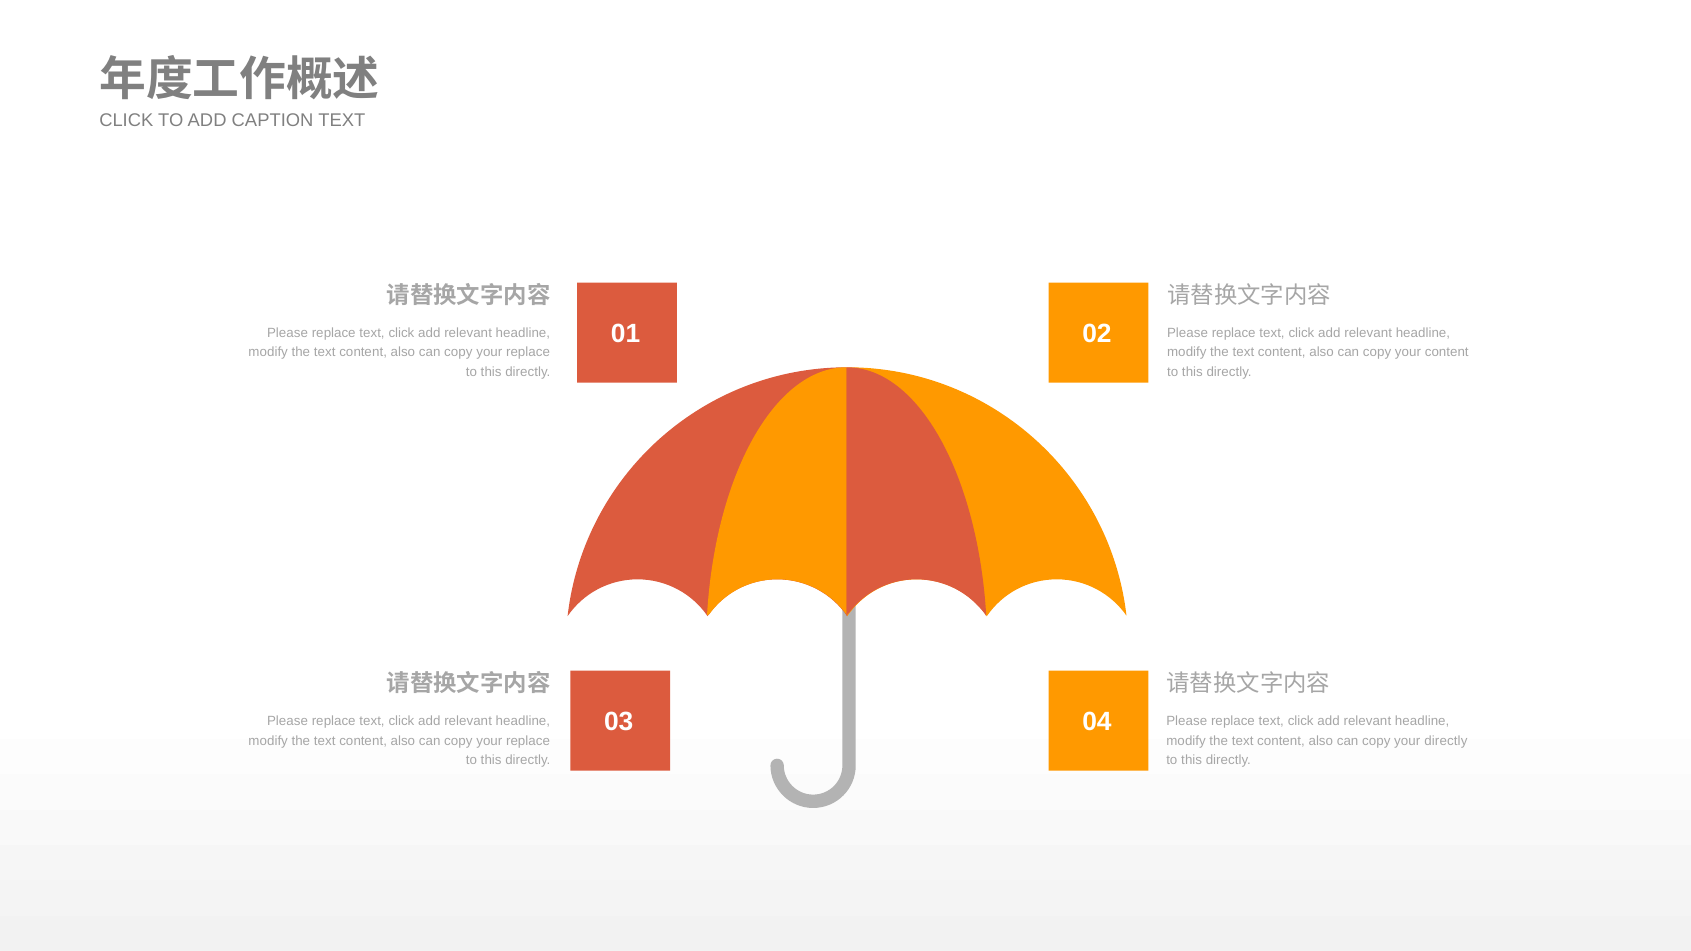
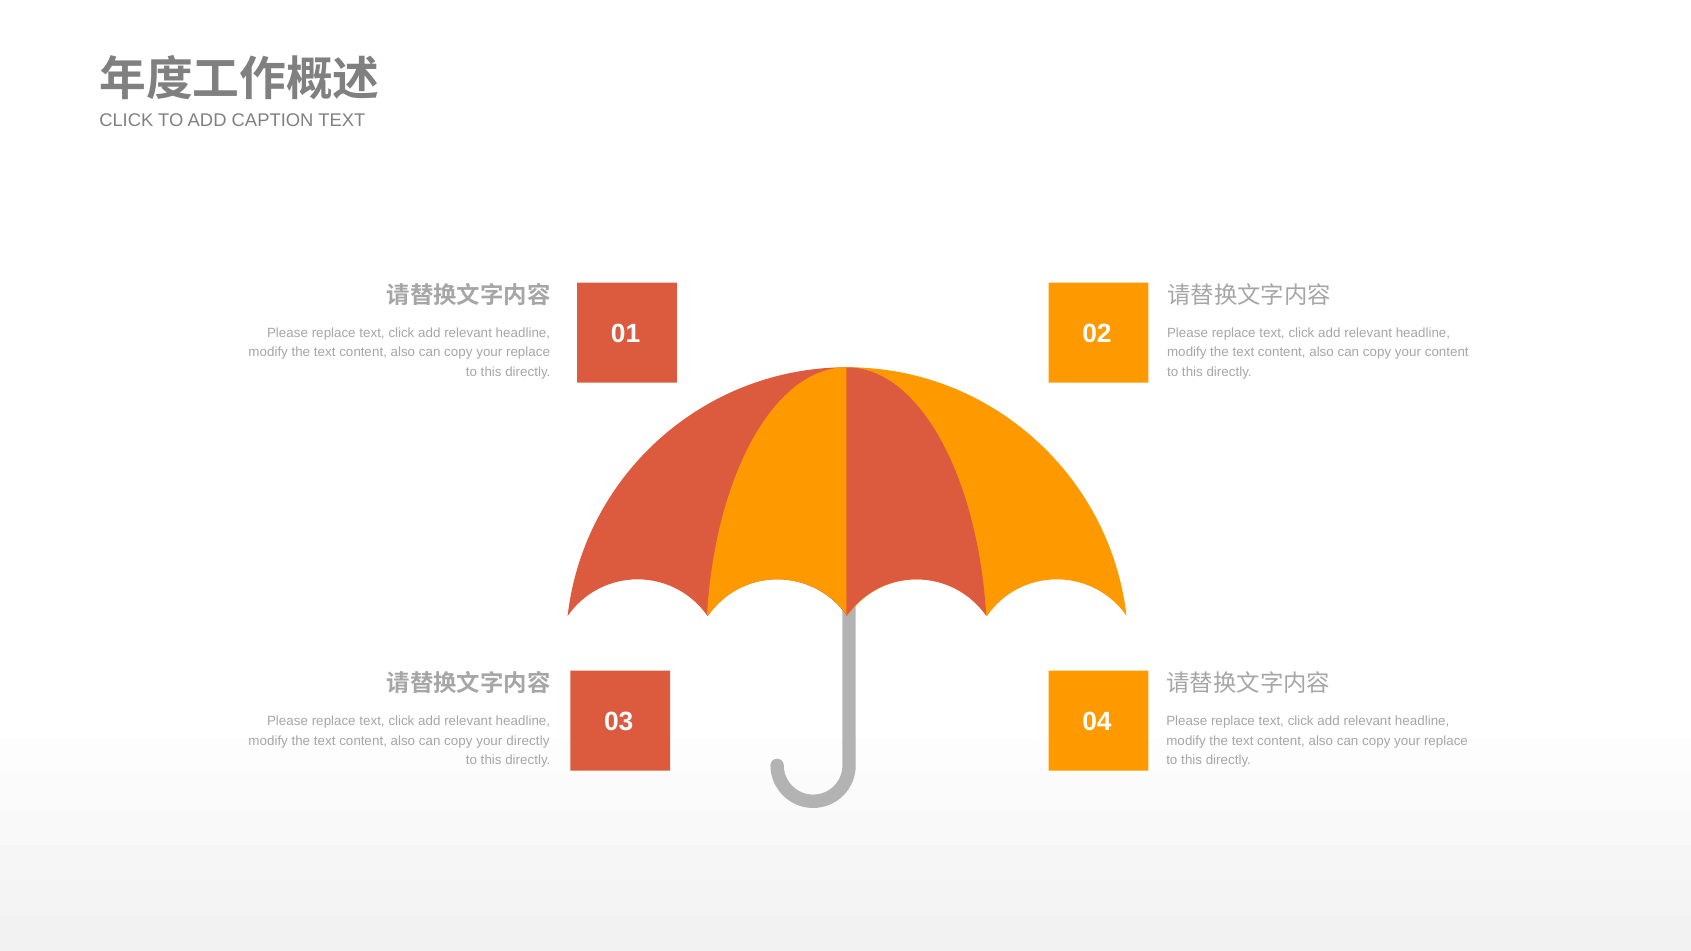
replace at (528, 741): replace -> directly
directly at (1446, 741): directly -> replace
